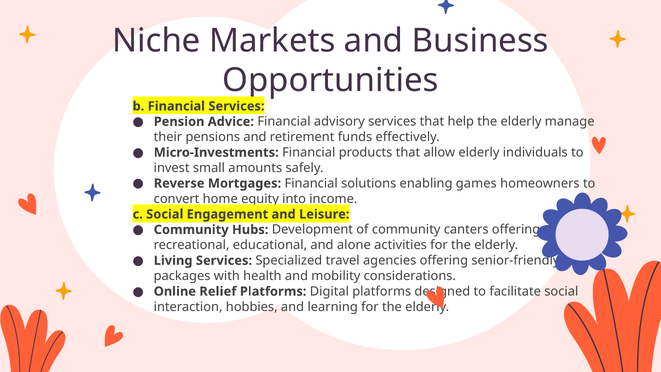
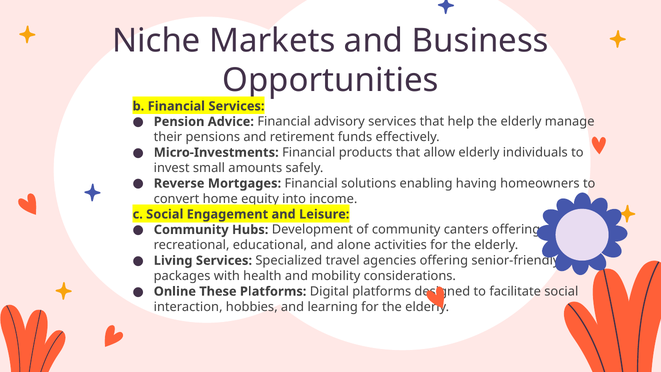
games: games -> having
Relief: Relief -> These
